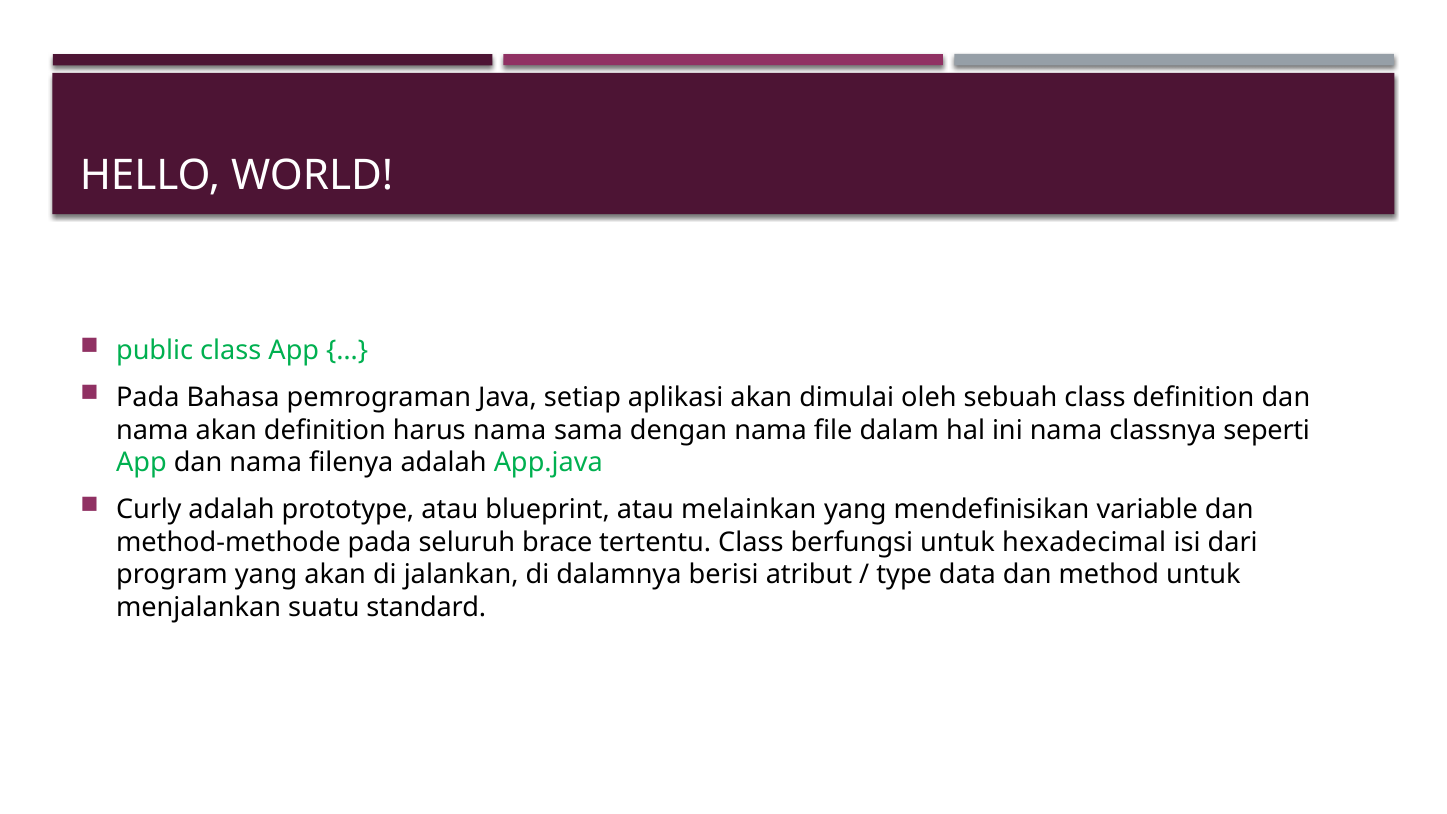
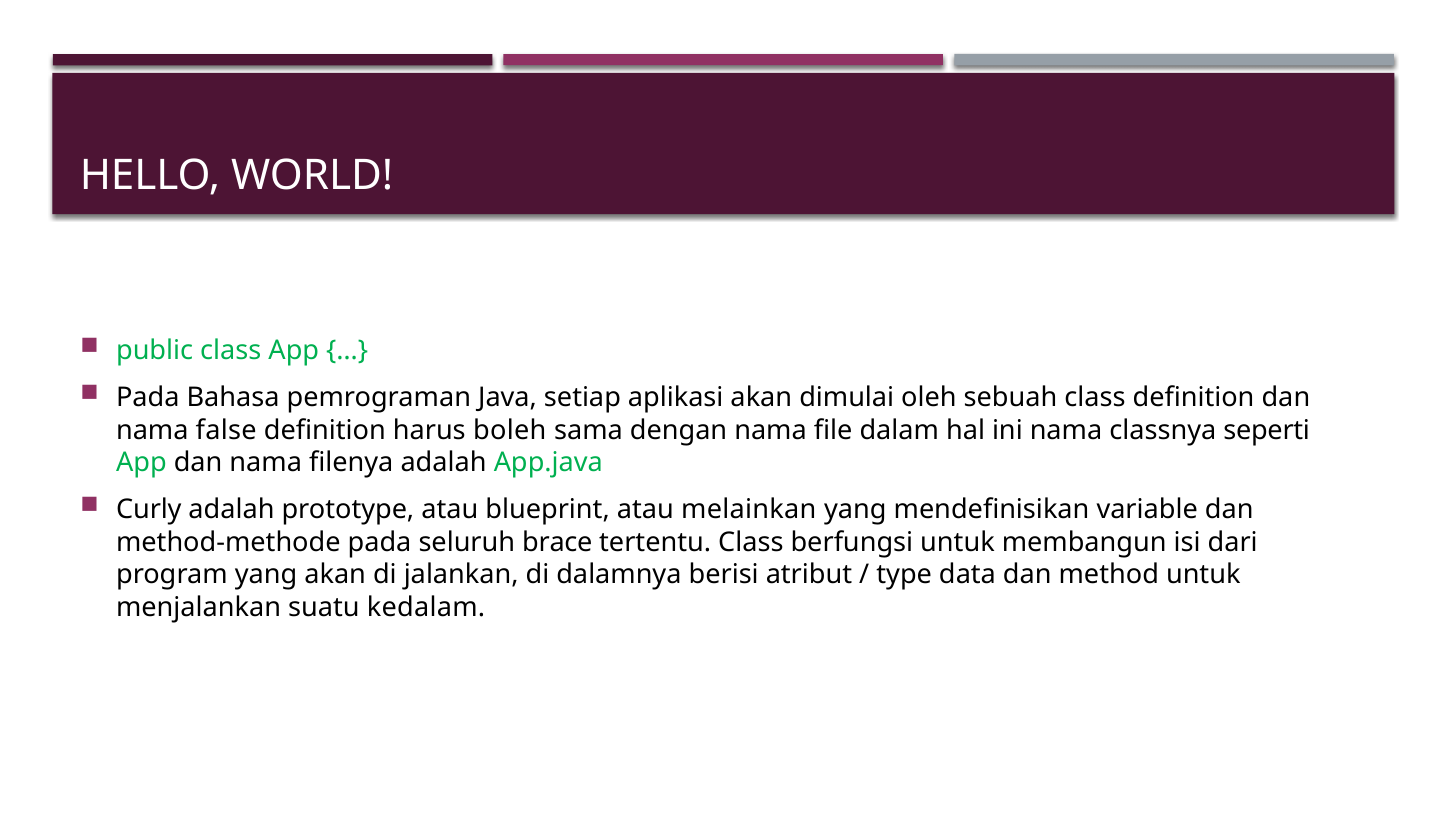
nama akan: akan -> false
harus nama: nama -> boleh
hexadecimal: hexadecimal -> membangun
standard: standard -> kedalam
